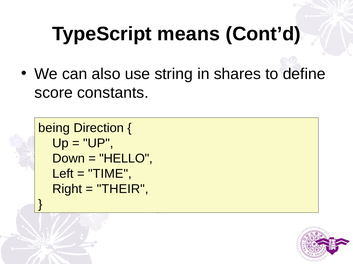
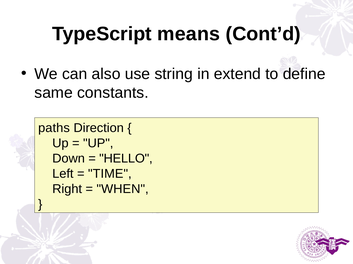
shares: shares -> extend
score: score -> same
being: being -> paths
THEIR: THEIR -> WHEN
